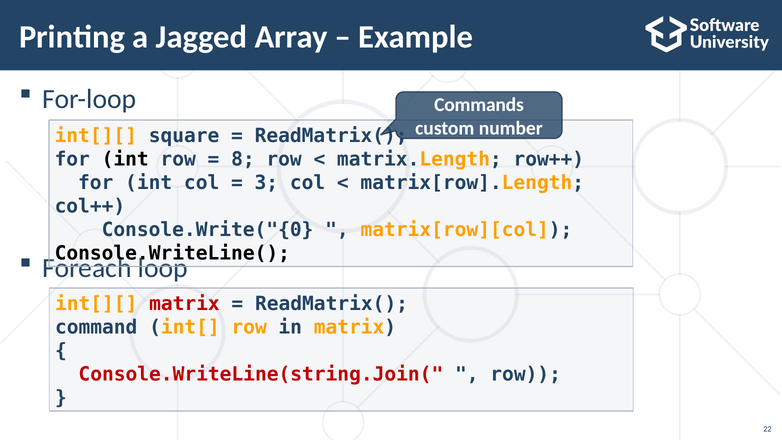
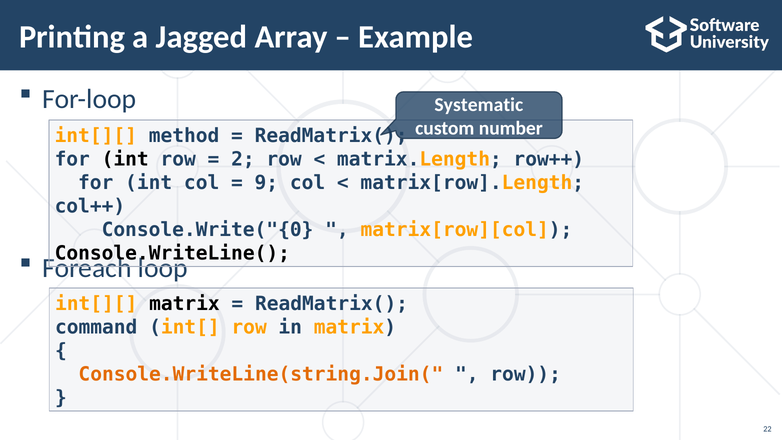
Commands: Commands -> Systematic
square: square -> method
8: 8 -> 2
3: 3 -> 9
matrix at (184, 304) colour: red -> black
Console.WriteLine(string.Join( colour: red -> orange
